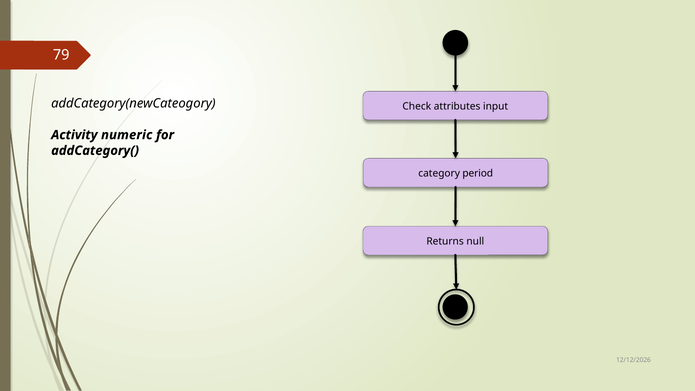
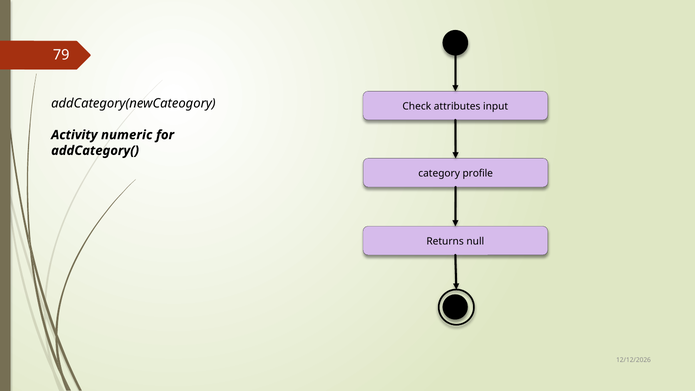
period: period -> profile
